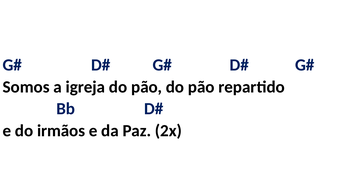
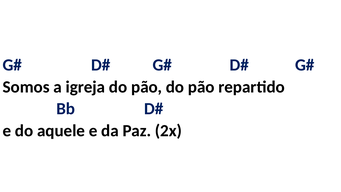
irmãos: irmãos -> aquele
